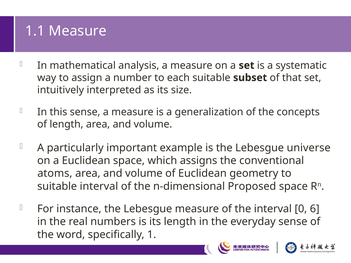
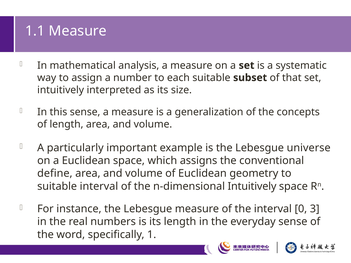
atoms: atoms -> define
n-dimensional Proposed: Proposed -> Intuitively
6: 6 -> 3
